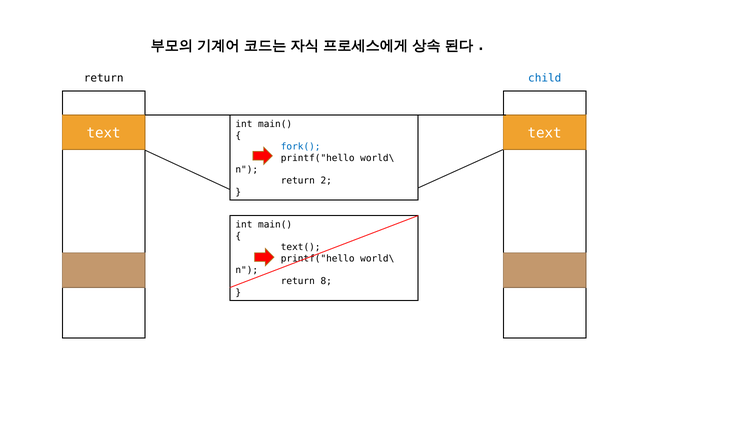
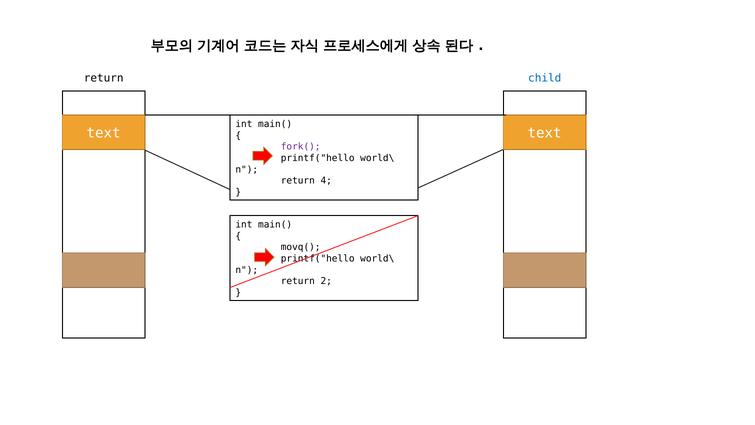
fork( colour: blue -> purple
2: 2 -> 4
text(: text( -> movq(
8: 8 -> 2
